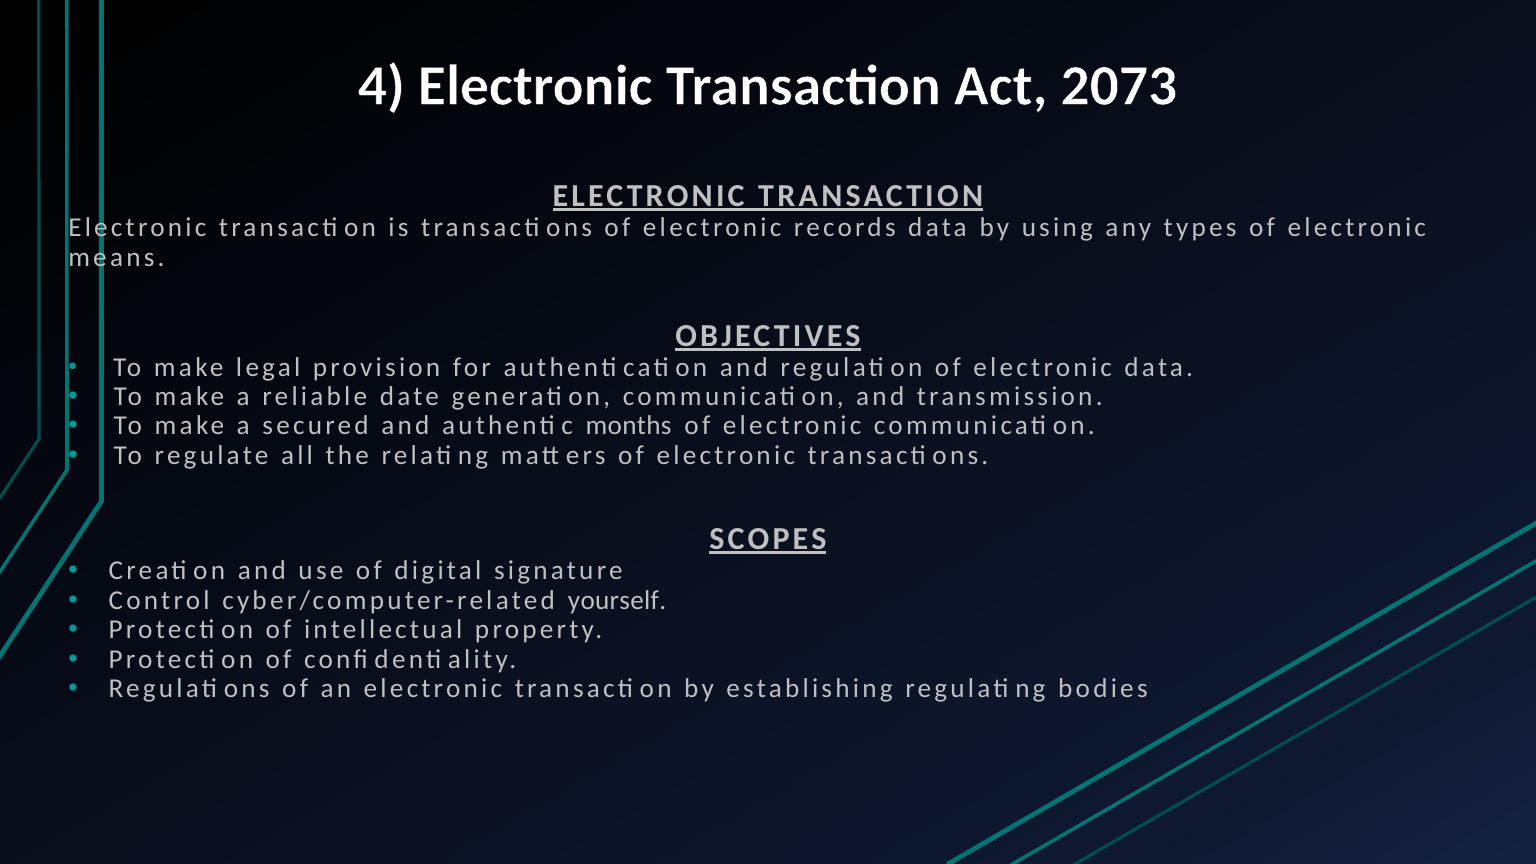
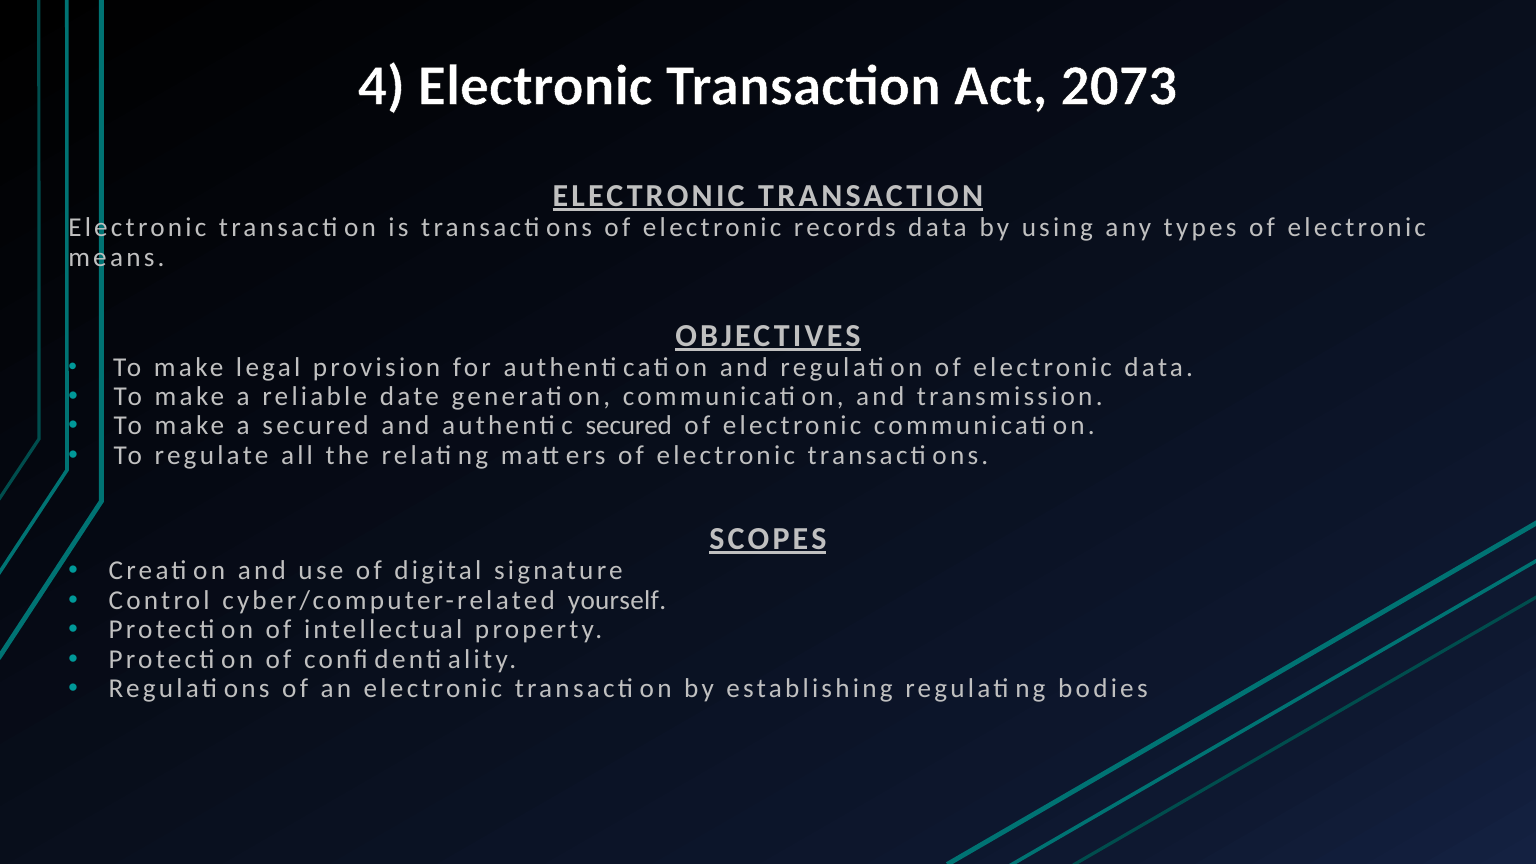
authentic months: months -> secured
